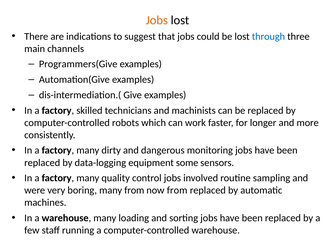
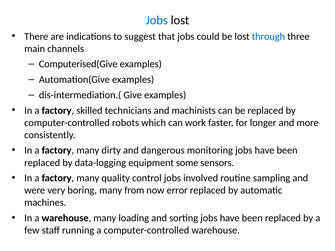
Jobs at (157, 20) colour: orange -> blue
Programmers(Give: Programmers(Give -> Computerised(Give
now from: from -> error
